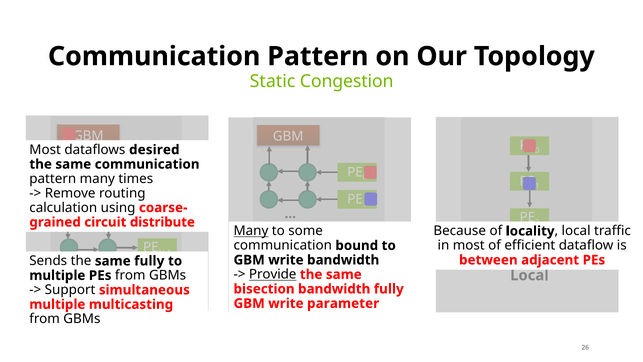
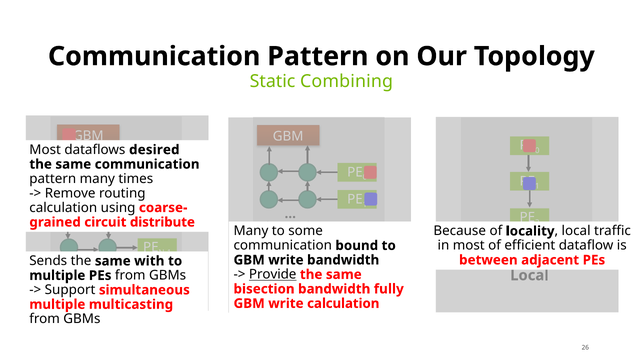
Congestion: Congestion -> Combining
Many at (251, 231) underline: present -> none
same fully: fully -> with
write parameter: parameter -> calculation
